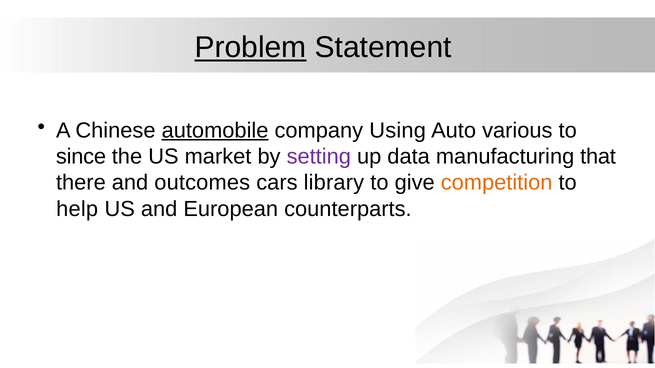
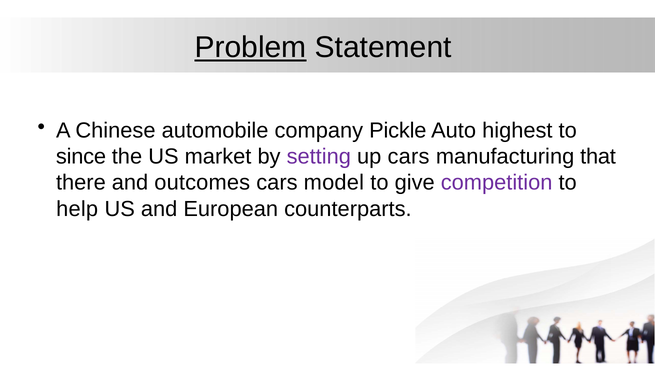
automobile underline: present -> none
Using: Using -> Pickle
various: various -> highest
up data: data -> cars
library: library -> model
competition colour: orange -> purple
